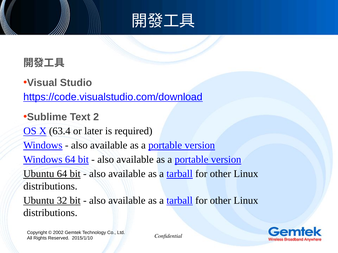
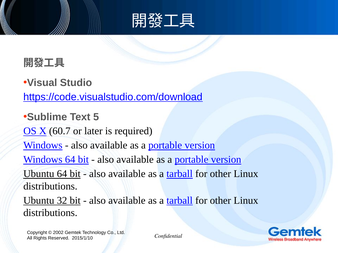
2: 2 -> 5
63.4: 63.4 -> 60.7
